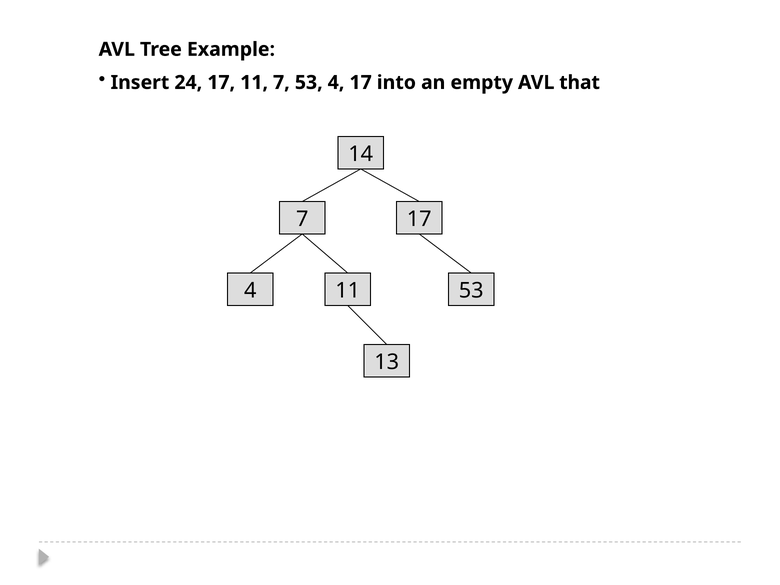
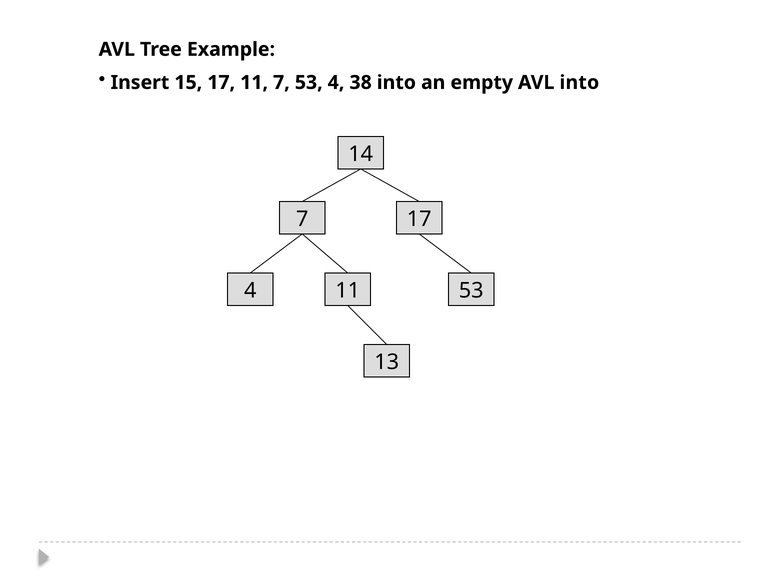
24: 24 -> 15
4 17: 17 -> 38
AVL that: that -> into
